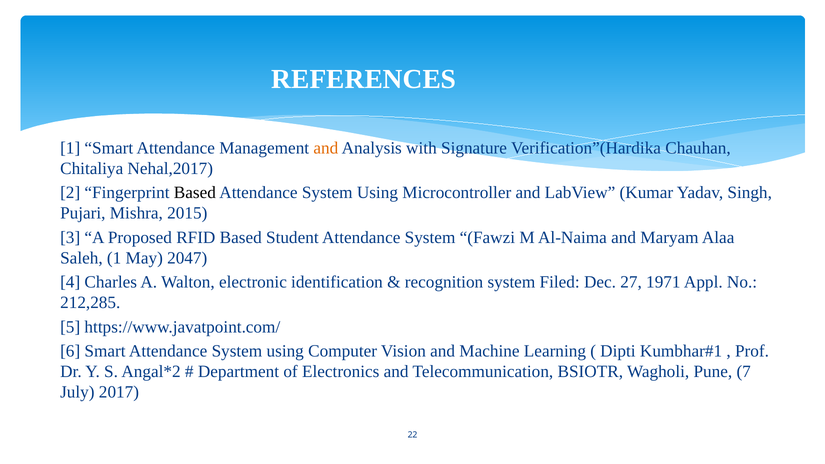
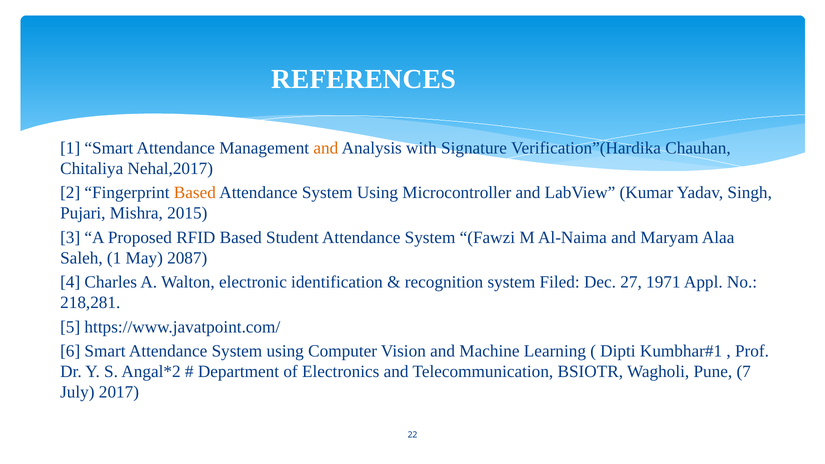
Based at (195, 193) colour: black -> orange
2047: 2047 -> 2087
212,285: 212,285 -> 218,281
